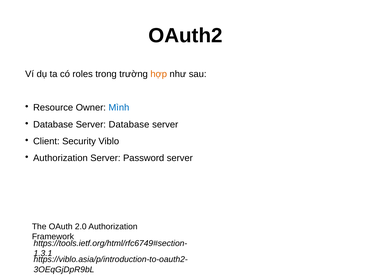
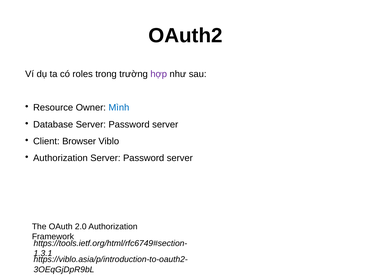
hợp colour: orange -> purple
Database at (129, 125): Database -> Password
Security: Security -> Browser
